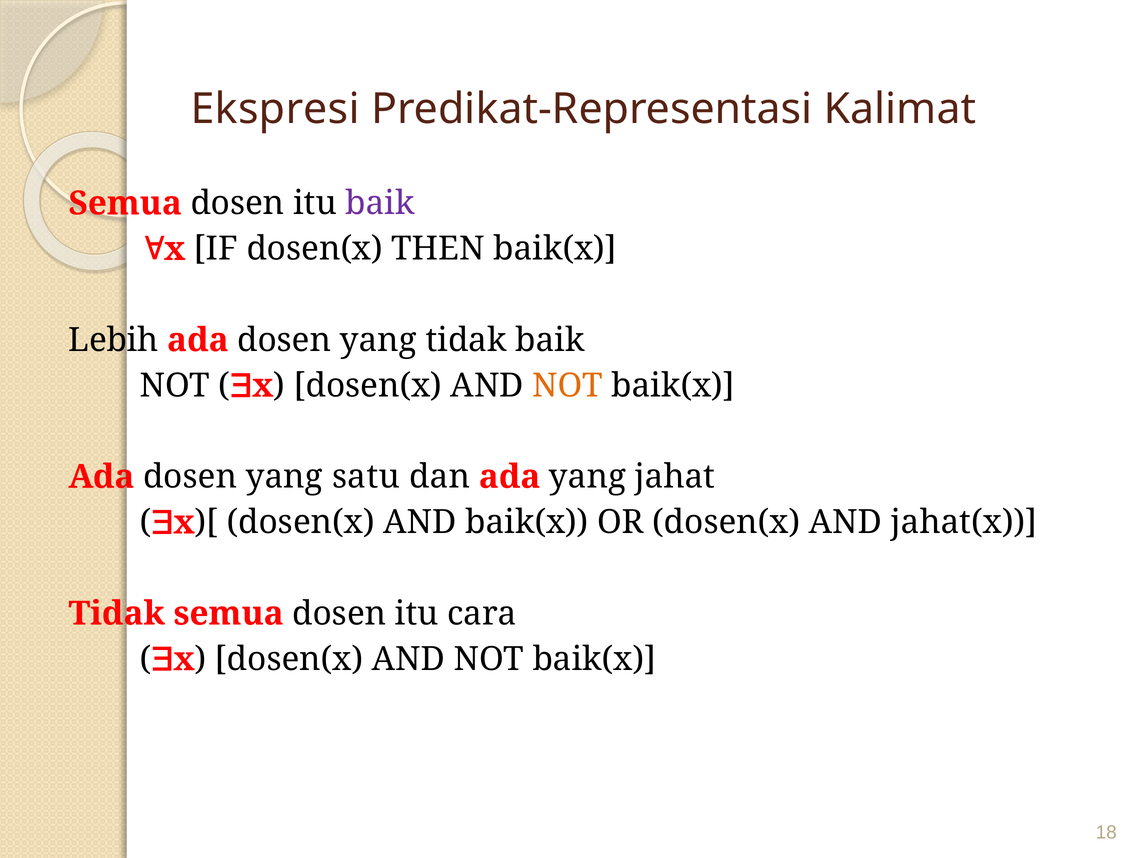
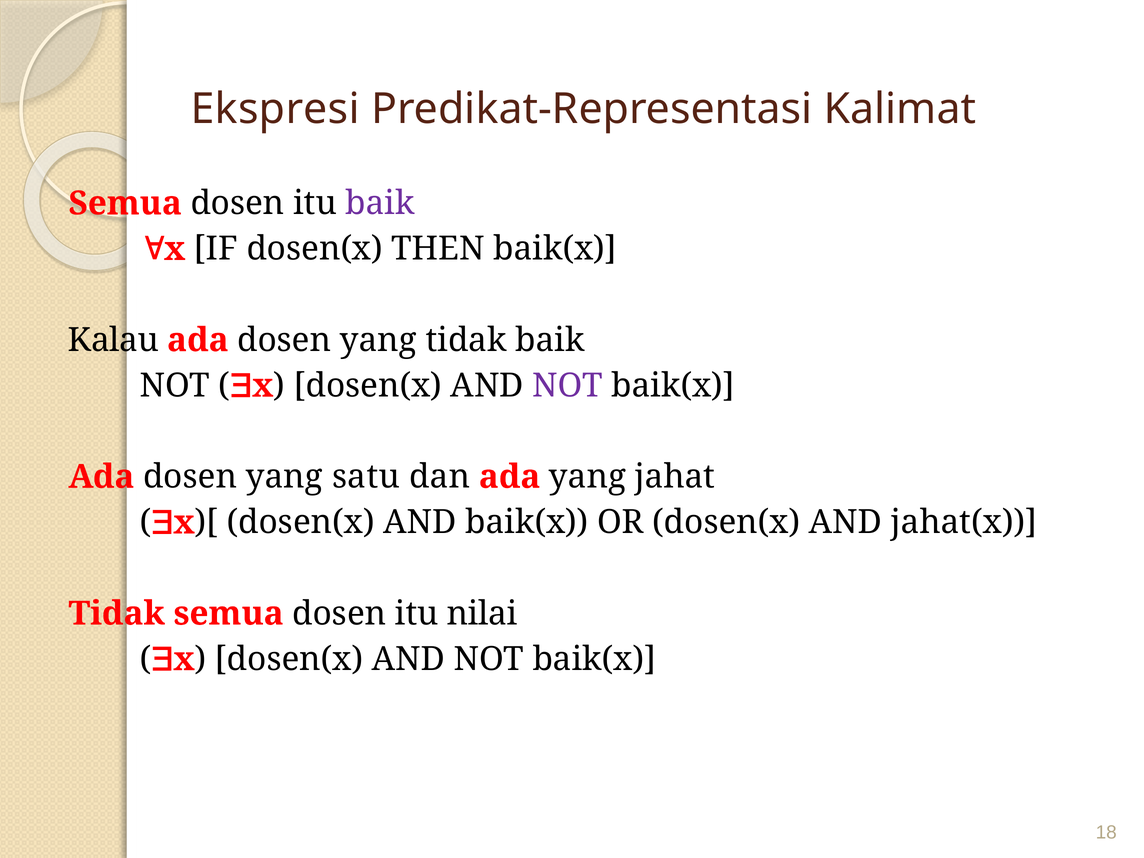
Lebih: Lebih -> Kalau
NOT at (568, 386) colour: orange -> purple
cara: cara -> nilai
